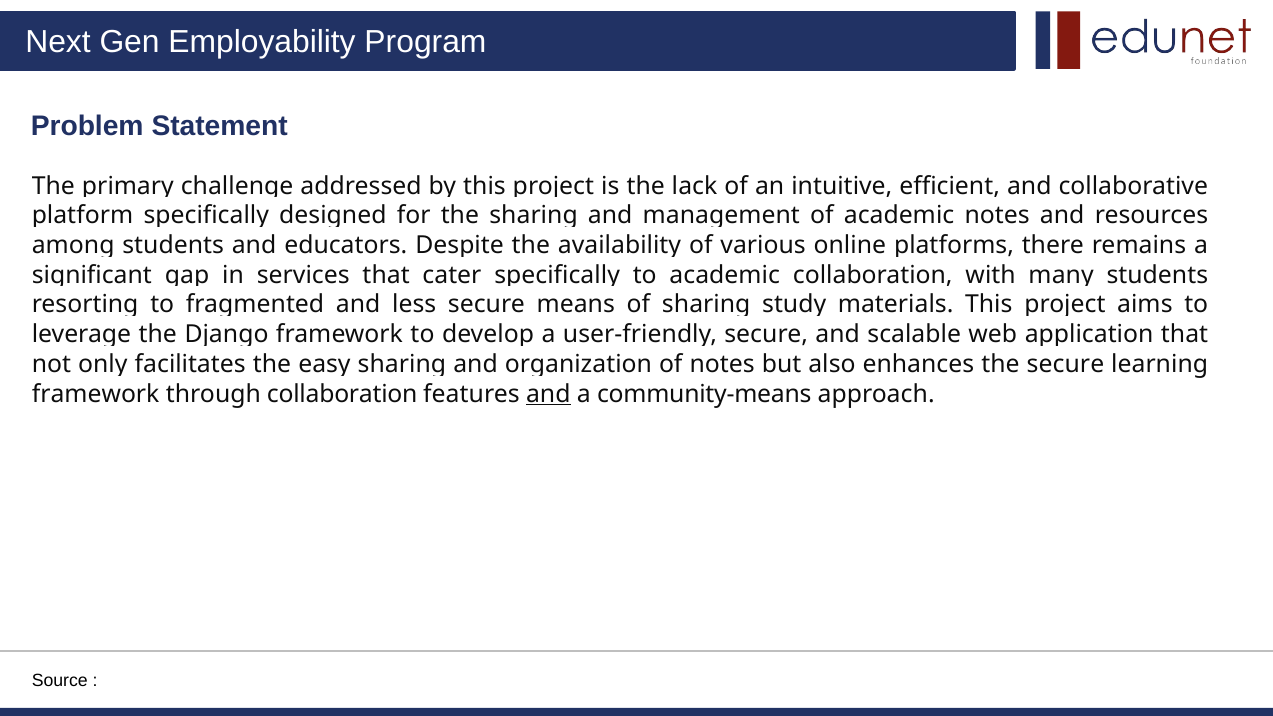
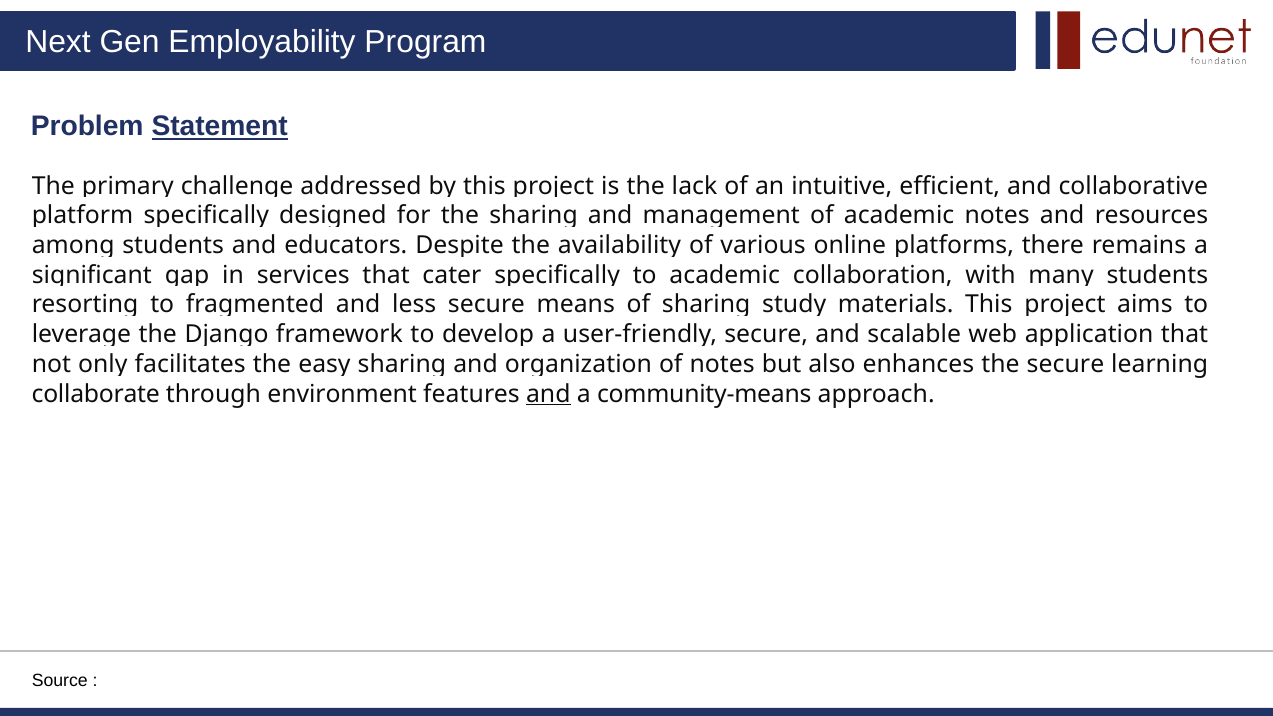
Statement underline: none -> present
framework at (96, 394): framework -> collaborate
through collaboration: collaboration -> environment
